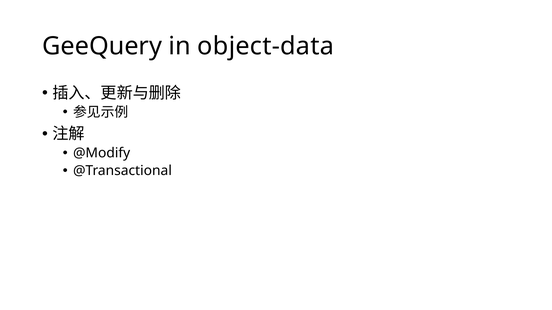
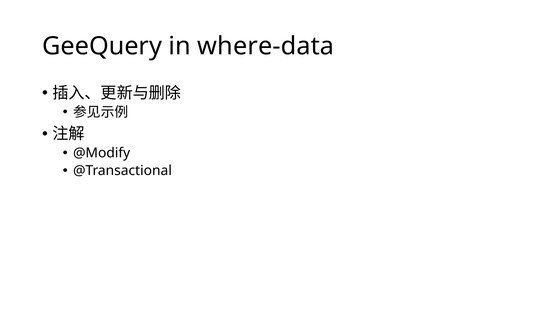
object-data: object-data -> where-data
